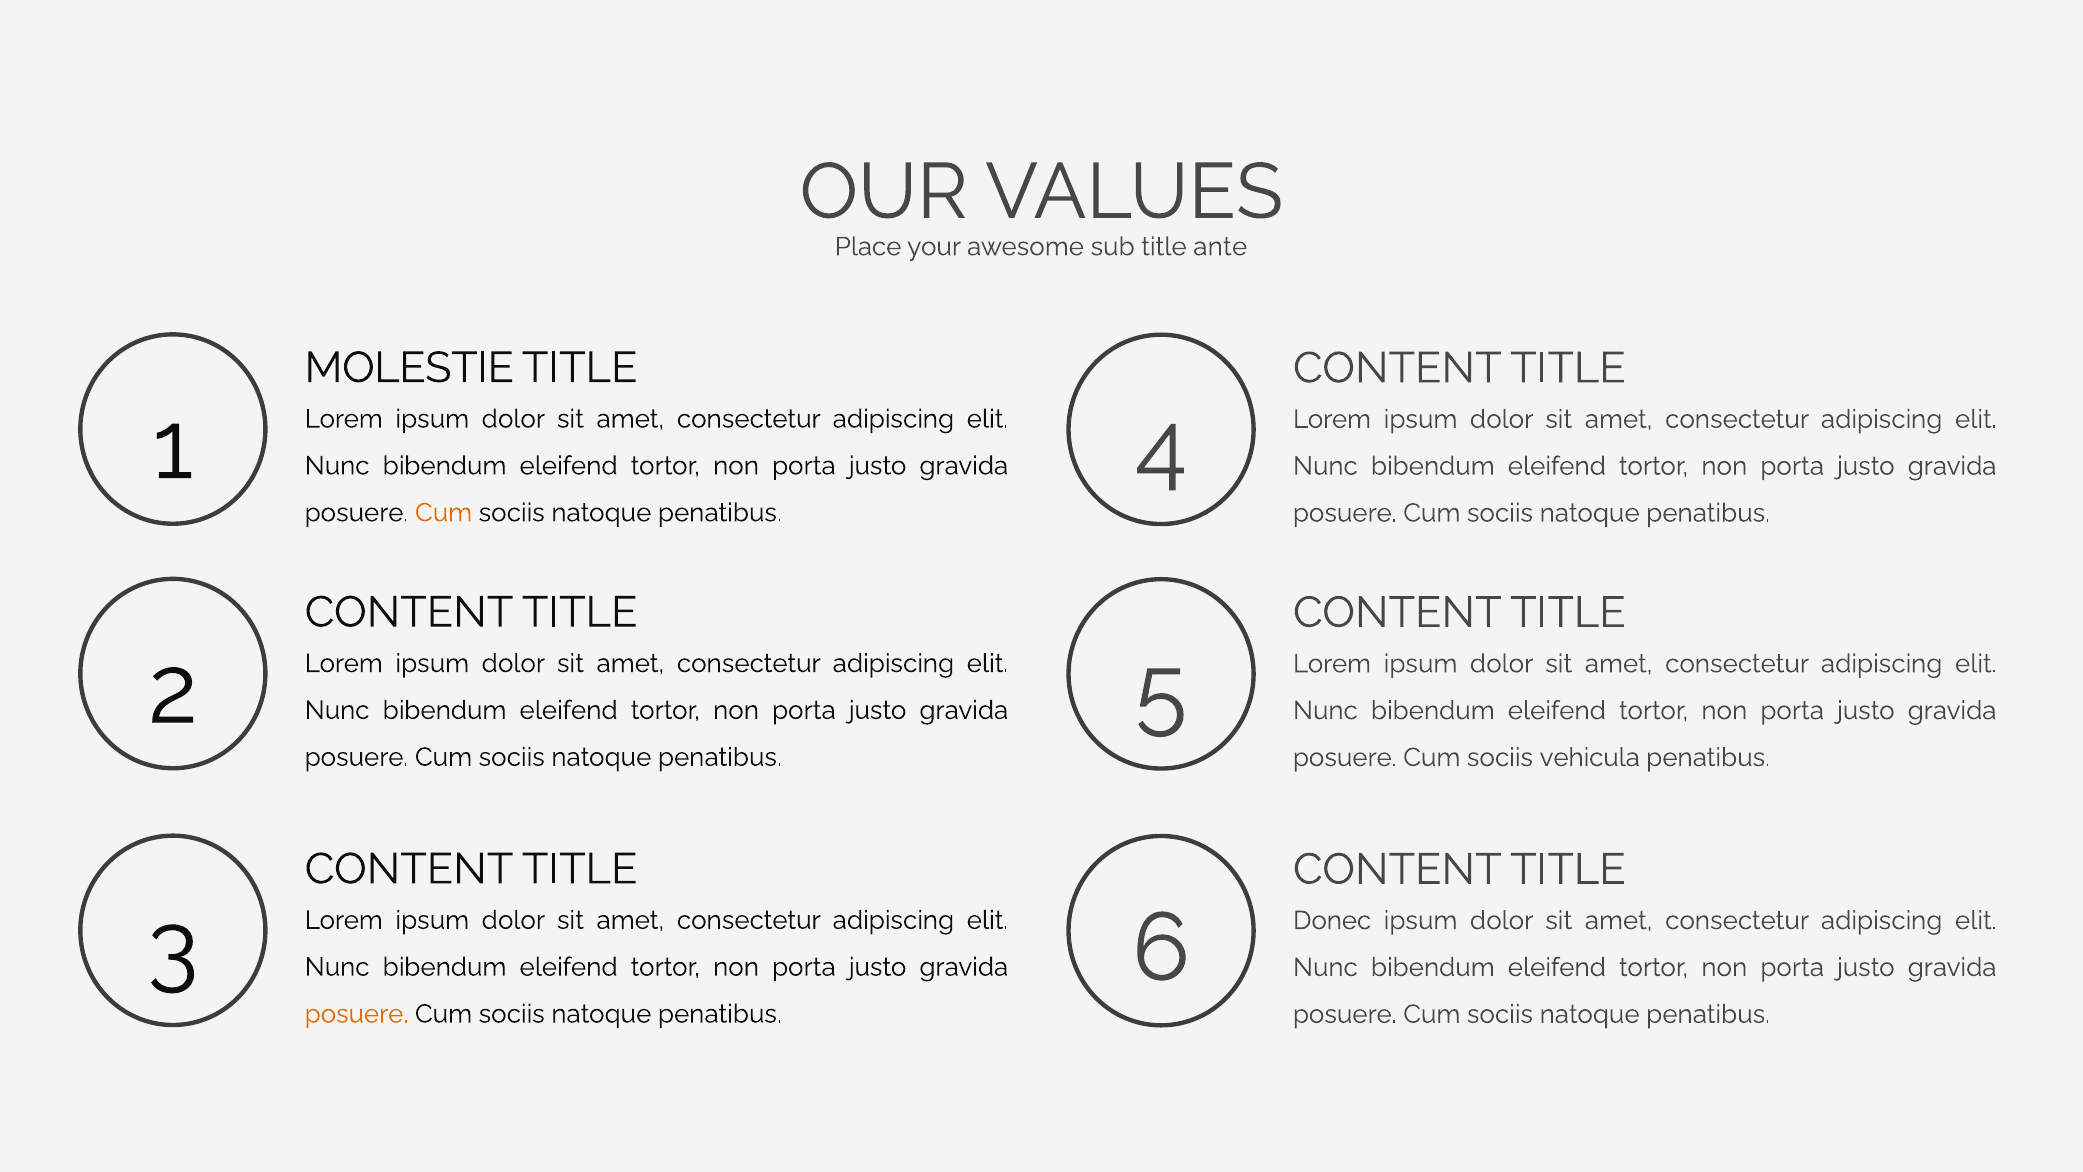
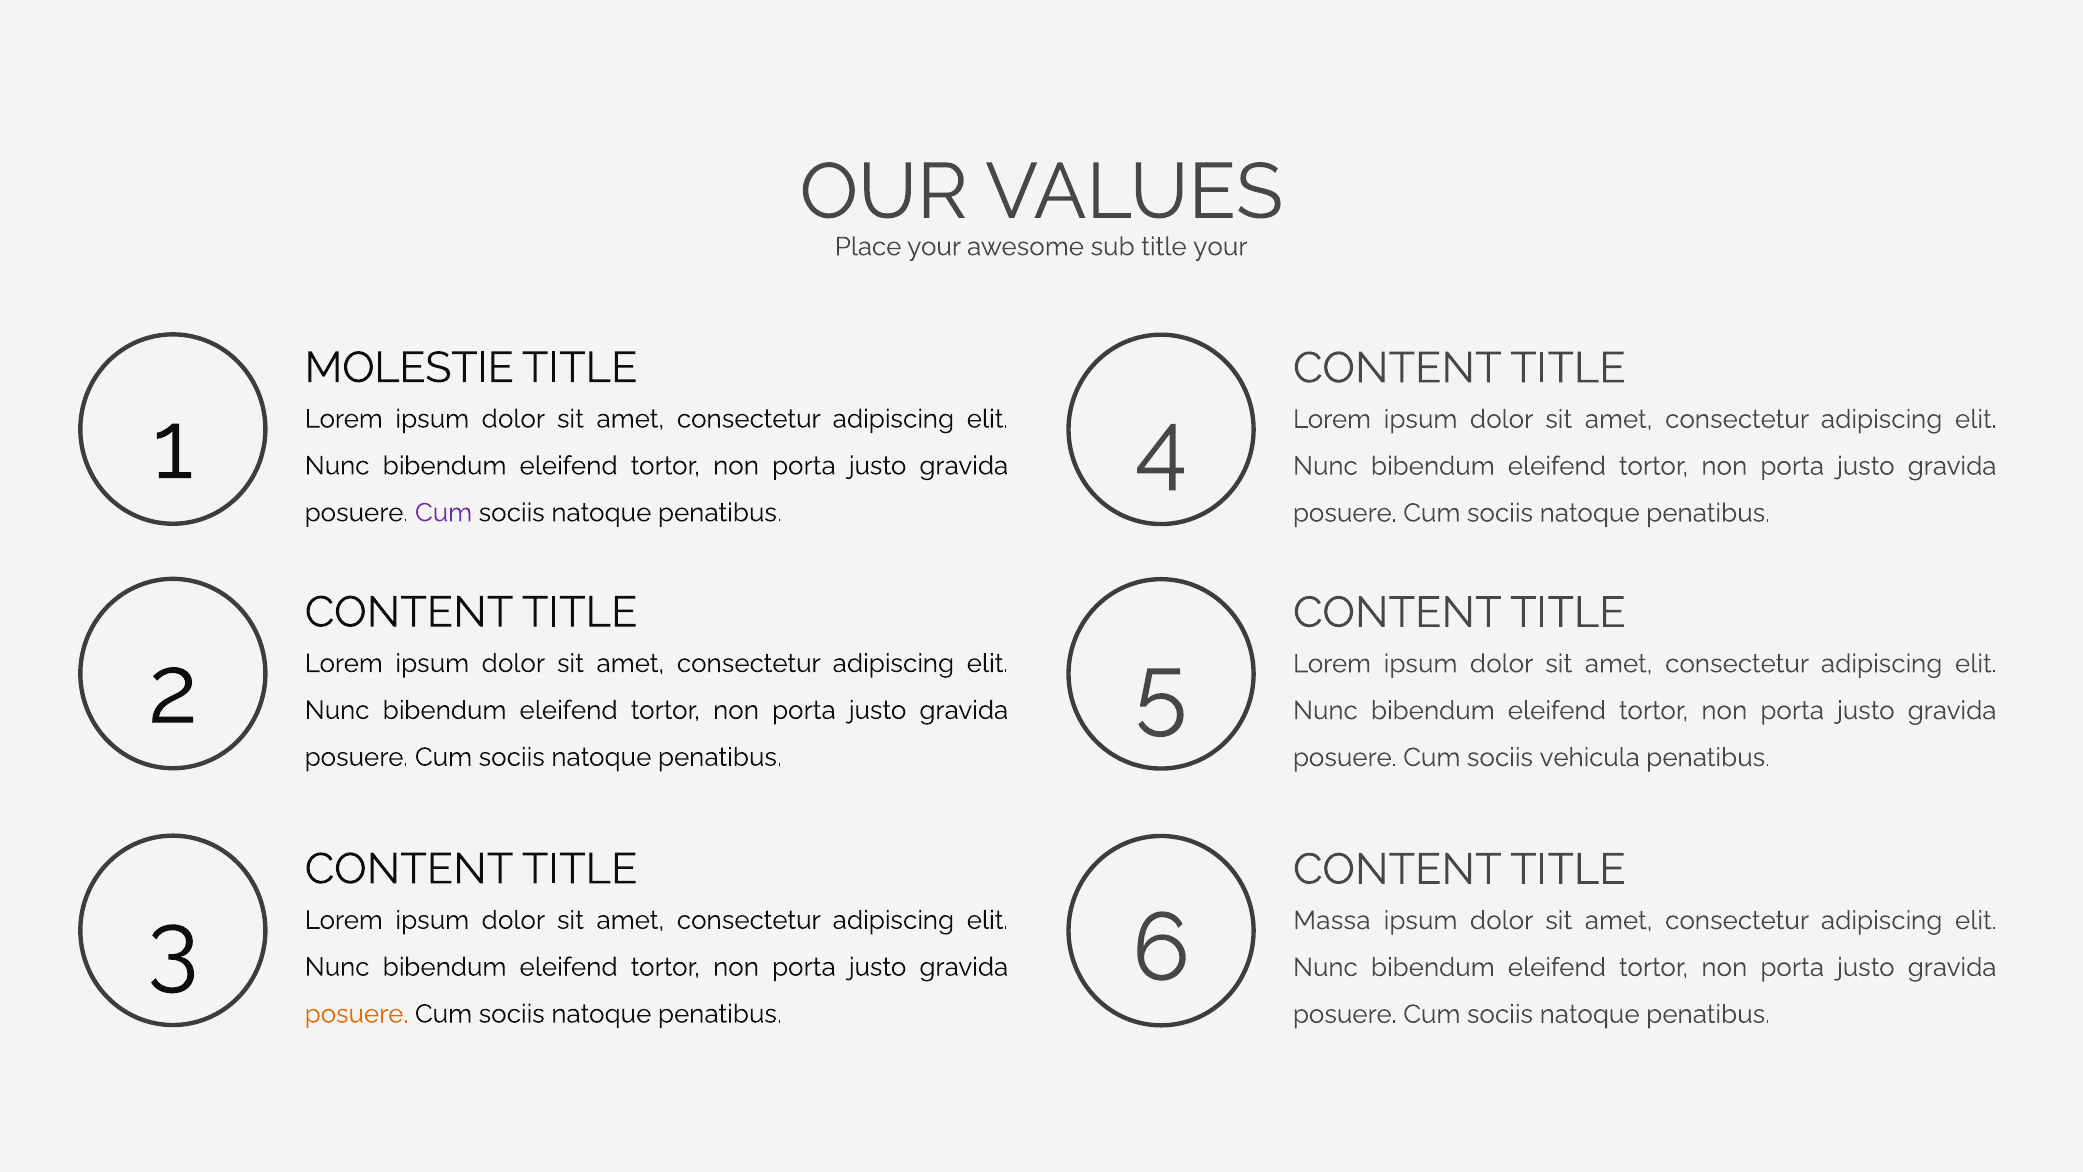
title ante: ante -> your
Cum at (444, 513) colour: orange -> purple
Donec: Donec -> Massa
